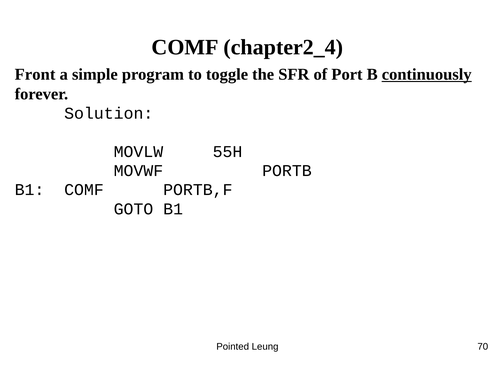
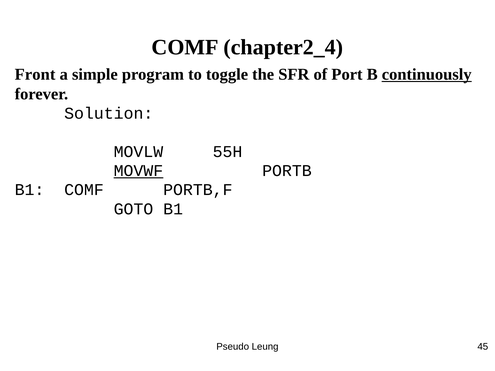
MOVWF underline: none -> present
Pointed: Pointed -> Pseudo
70: 70 -> 45
